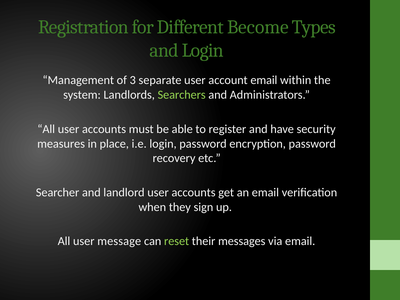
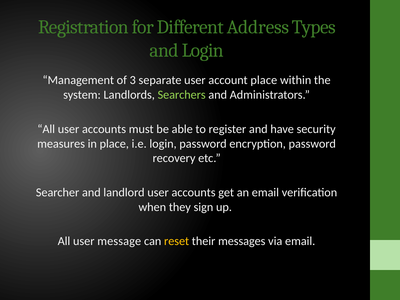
Become: Become -> Address
account email: email -> place
reset colour: light green -> yellow
